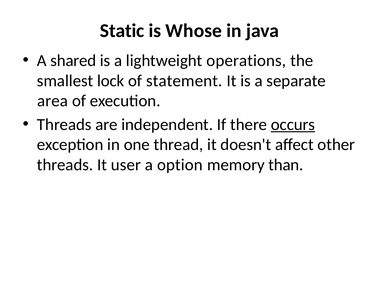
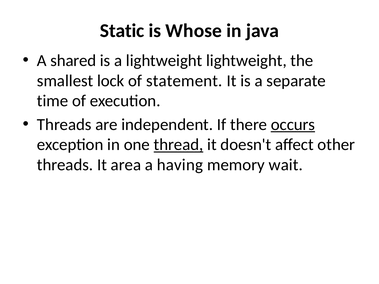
lightweight operations: operations -> lightweight
area: area -> time
thread underline: none -> present
user: user -> area
option: option -> having
than: than -> wait
